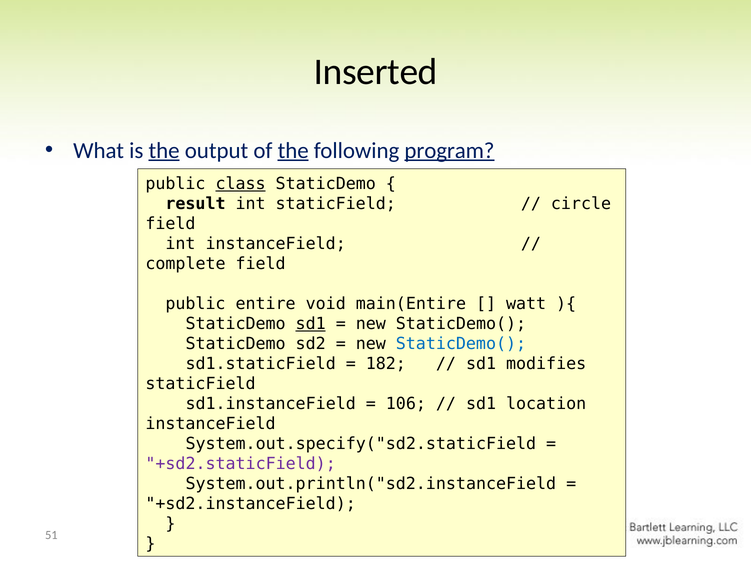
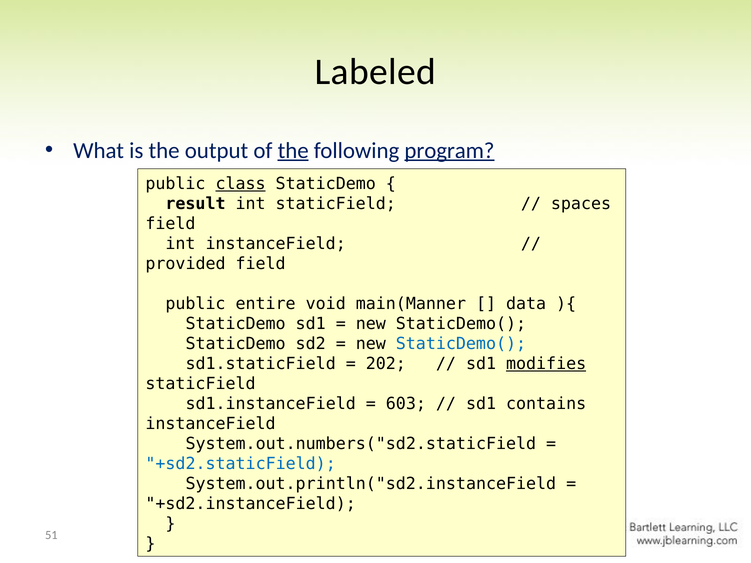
Inserted: Inserted -> Labeled
the at (164, 151) underline: present -> none
circle: circle -> spaces
complete: complete -> provided
main(Entire: main(Entire -> main(Manner
watt: watt -> data
sd1 at (311, 324) underline: present -> none
182: 182 -> 202
modifies underline: none -> present
106: 106 -> 603
location: location -> contains
System.out.specify("sd2.staticField: System.out.specify("sd2.staticField -> System.out.numbers("sd2.staticField
+sd2.staticField colour: purple -> blue
